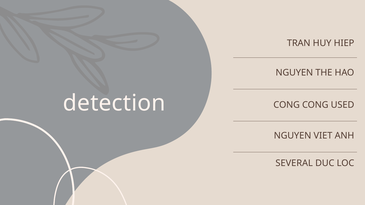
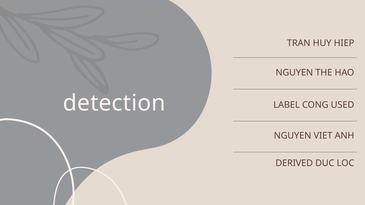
CONG at (287, 105): CONG -> LABEL
SEVERAL: SEVERAL -> DERIVED
